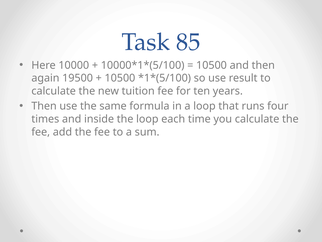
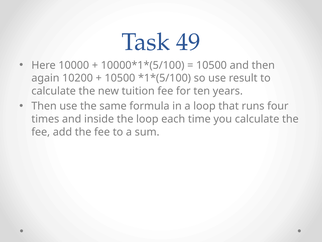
85: 85 -> 49
19500: 19500 -> 10200
